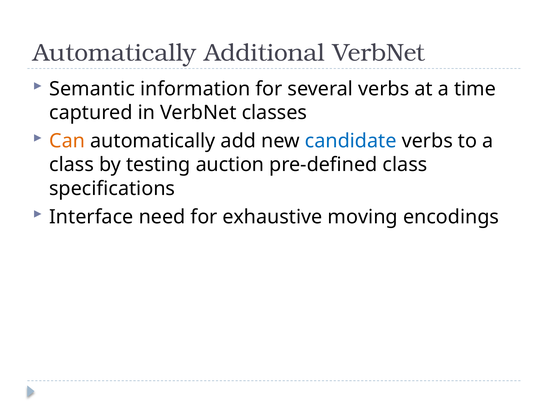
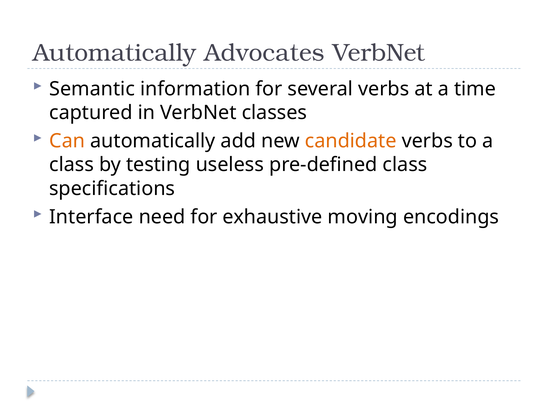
Additional: Additional -> Advocates
candidate colour: blue -> orange
auction: auction -> useless
